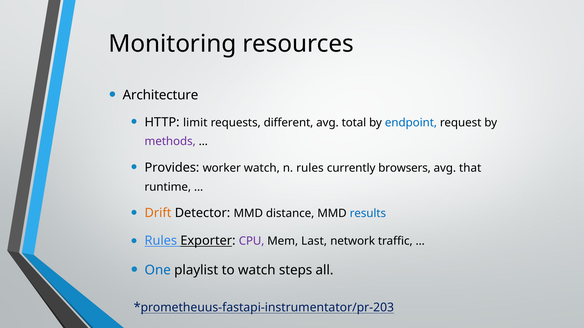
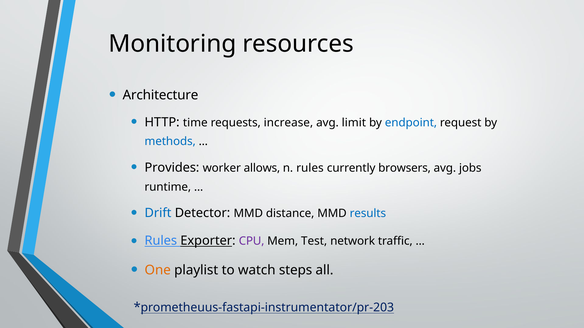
limit: limit -> time
different: different -> increase
total: total -> limit
methods colour: purple -> blue
worker watch: watch -> allows
that: that -> jobs
Drift colour: orange -> blue
Last: Last -> Test
One colour: blue -> orange
